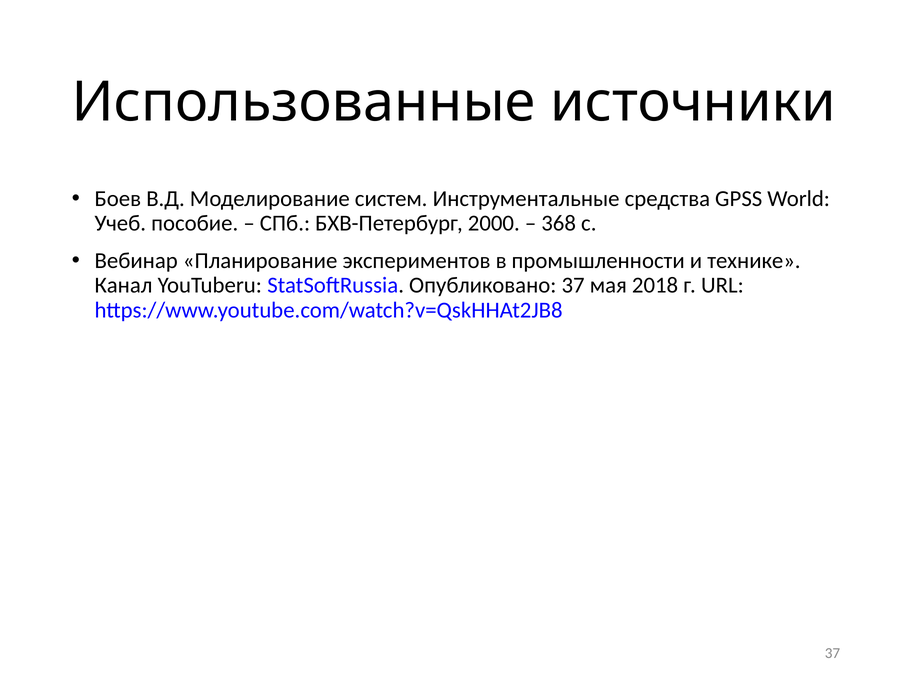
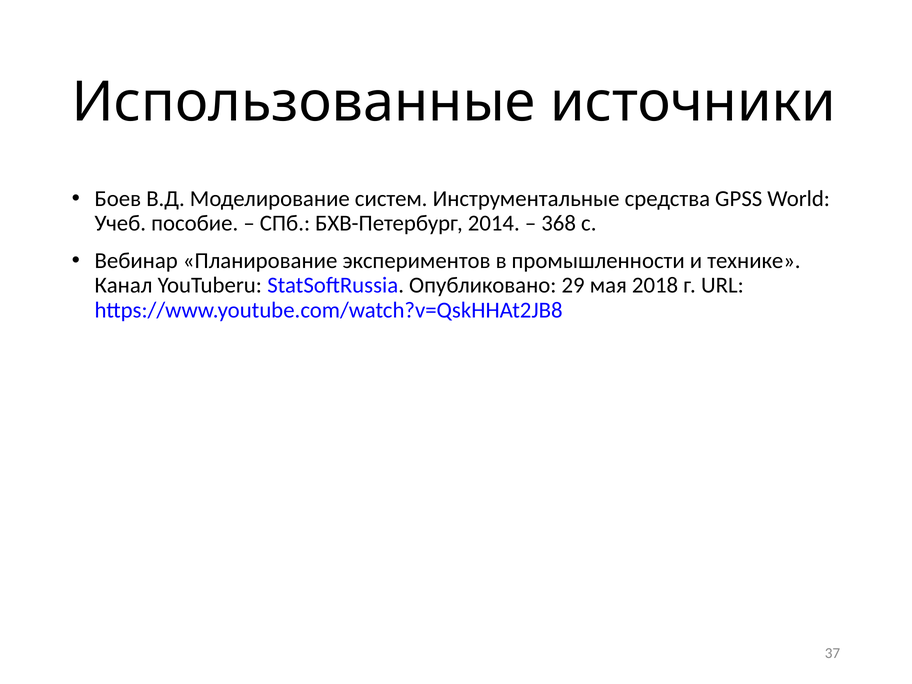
2000: 2000 -> 2014
Опубликовано 37: 37 -> 29
